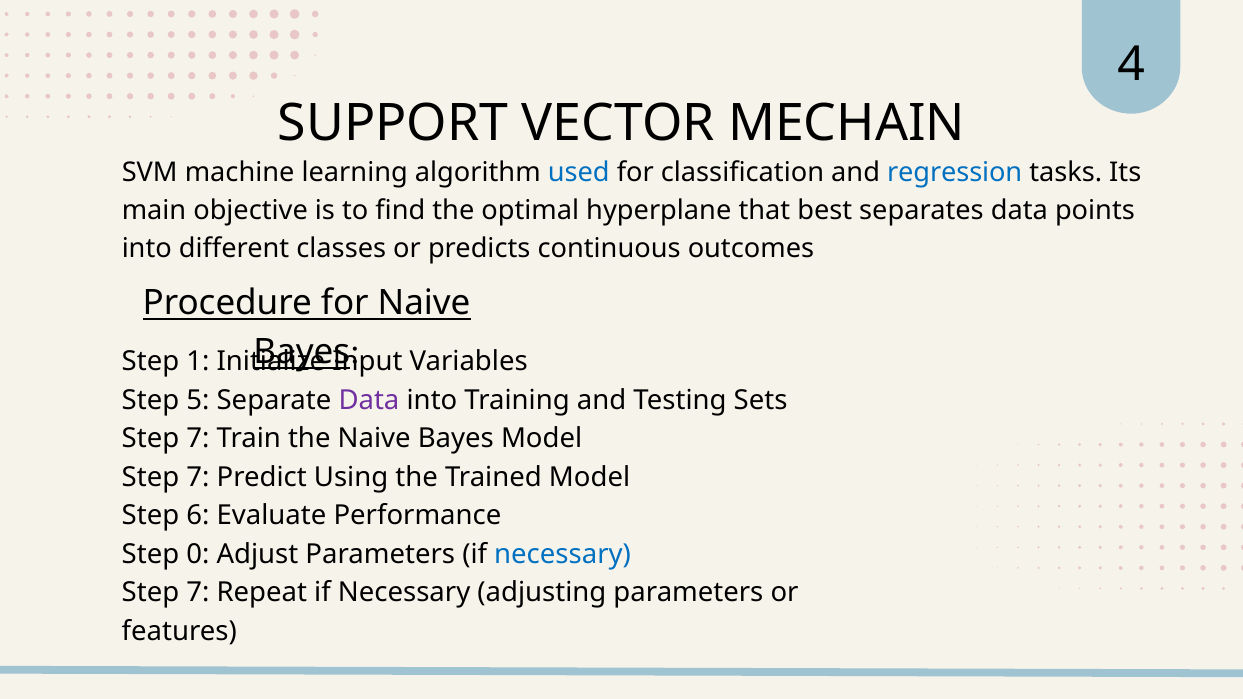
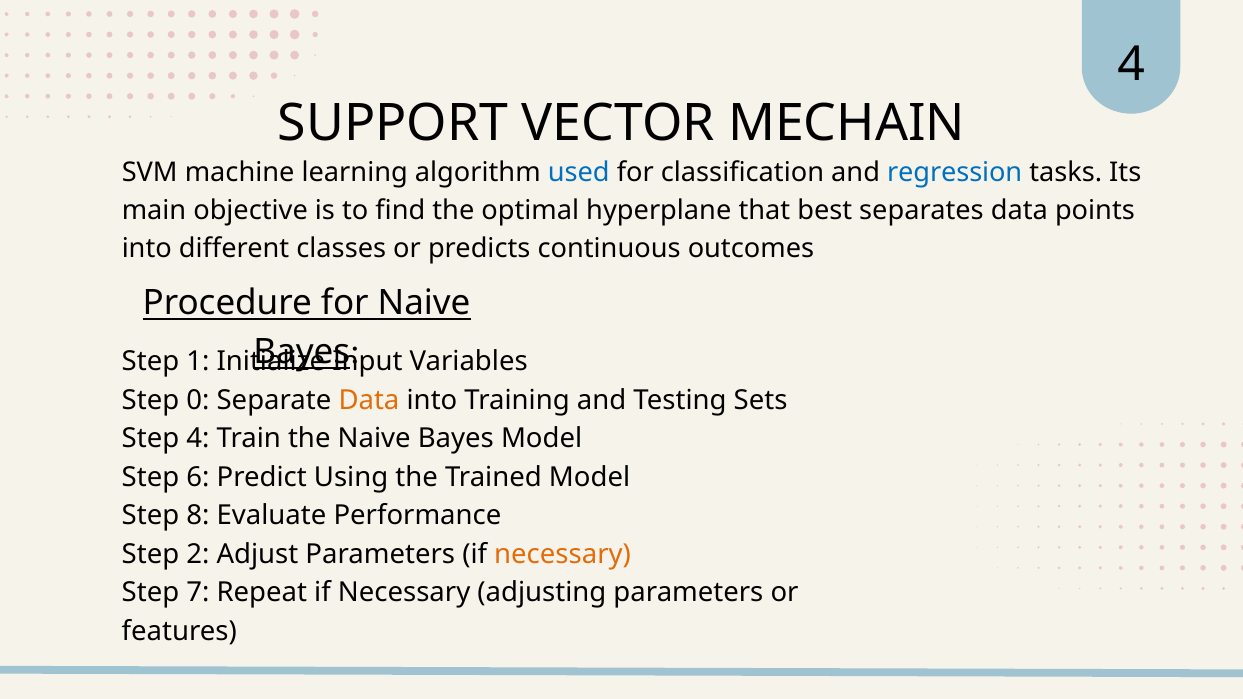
5: 5 -> 0
Data at (369, 400) colour: purple -> orange
7 at (198, 439): 7 -> 4
7 at (198, 477): 7 -> 6
6: 6 -> 8
0: 0 -> 2
necessary at (563, 554) colour: blue -> orange
